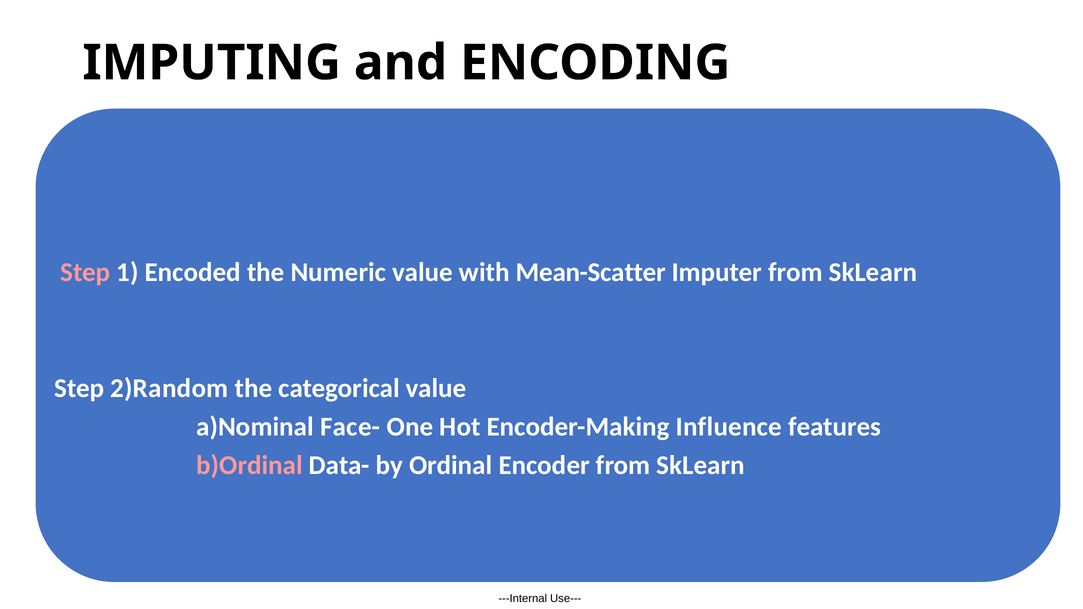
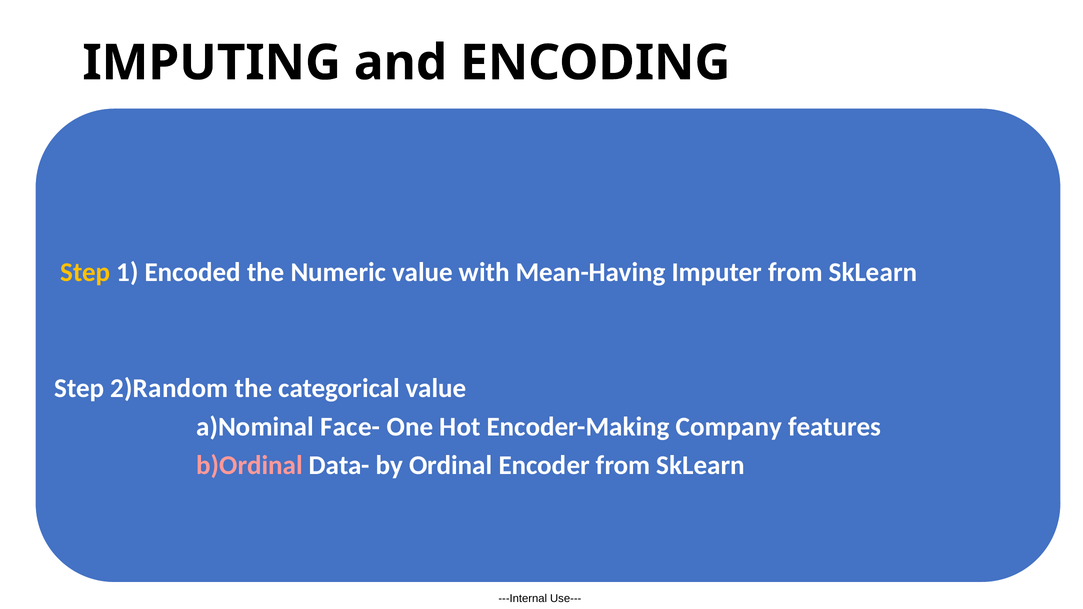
Step at (85, 272) colour: pink -> yellow
Mean-Scatter: Mean-Scatter -> Mean-Having
Influence: Influence -> Company
